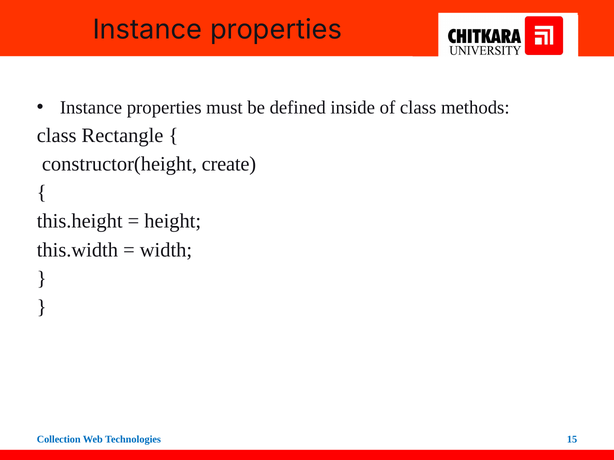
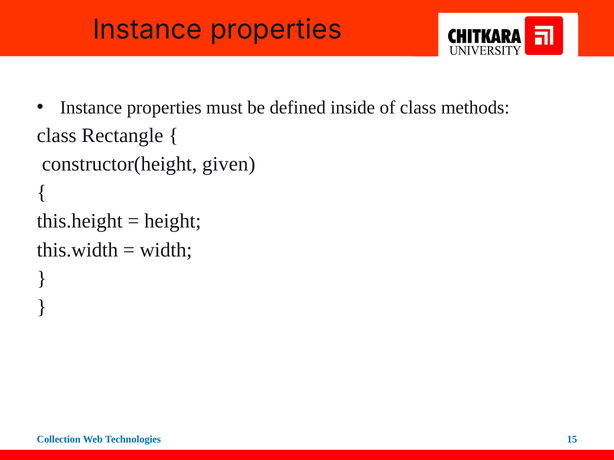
create: create -> given
